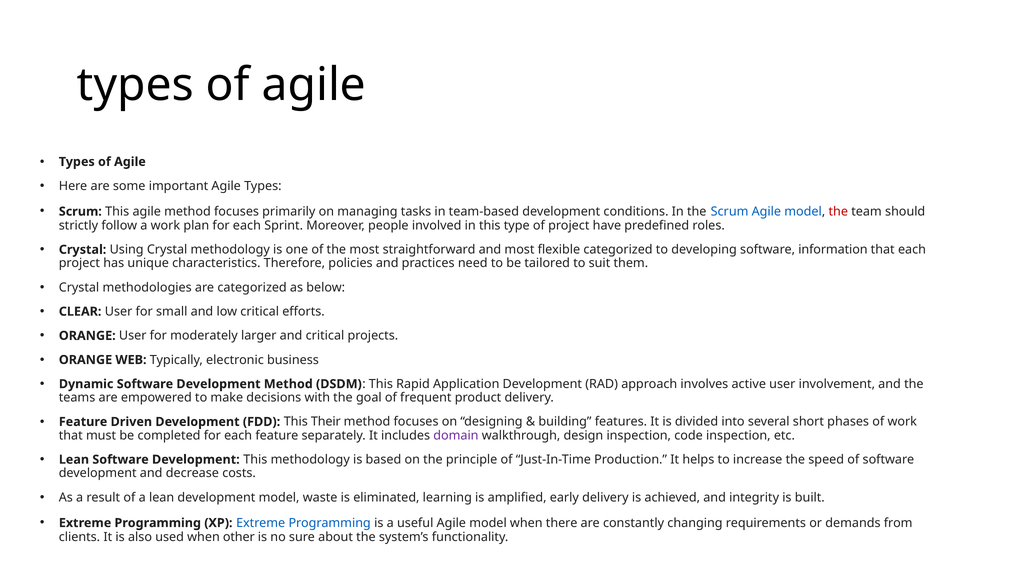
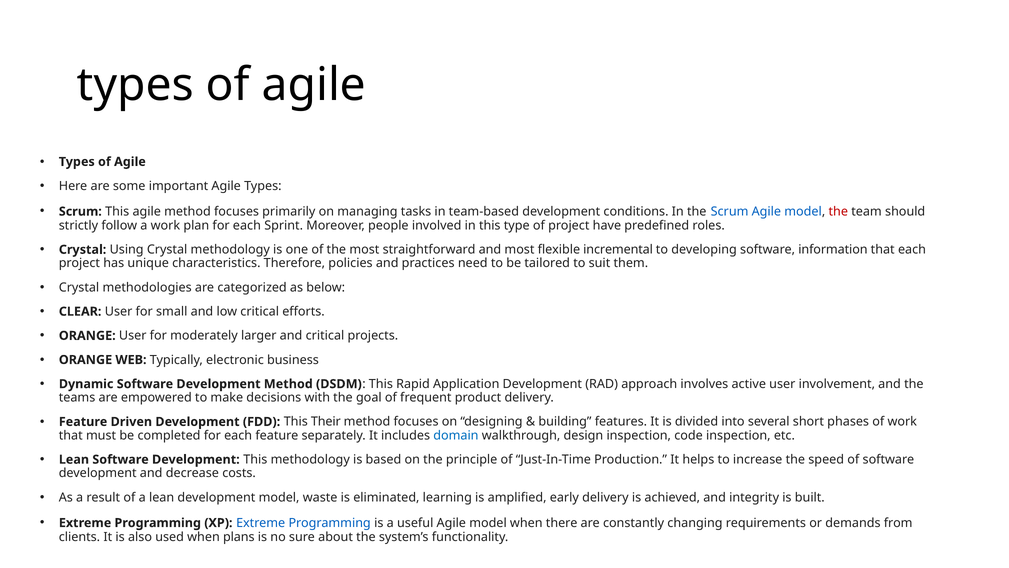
flexible categorized: categorized -> incremental
domain colour: purple -> blue
other: other -> plans
